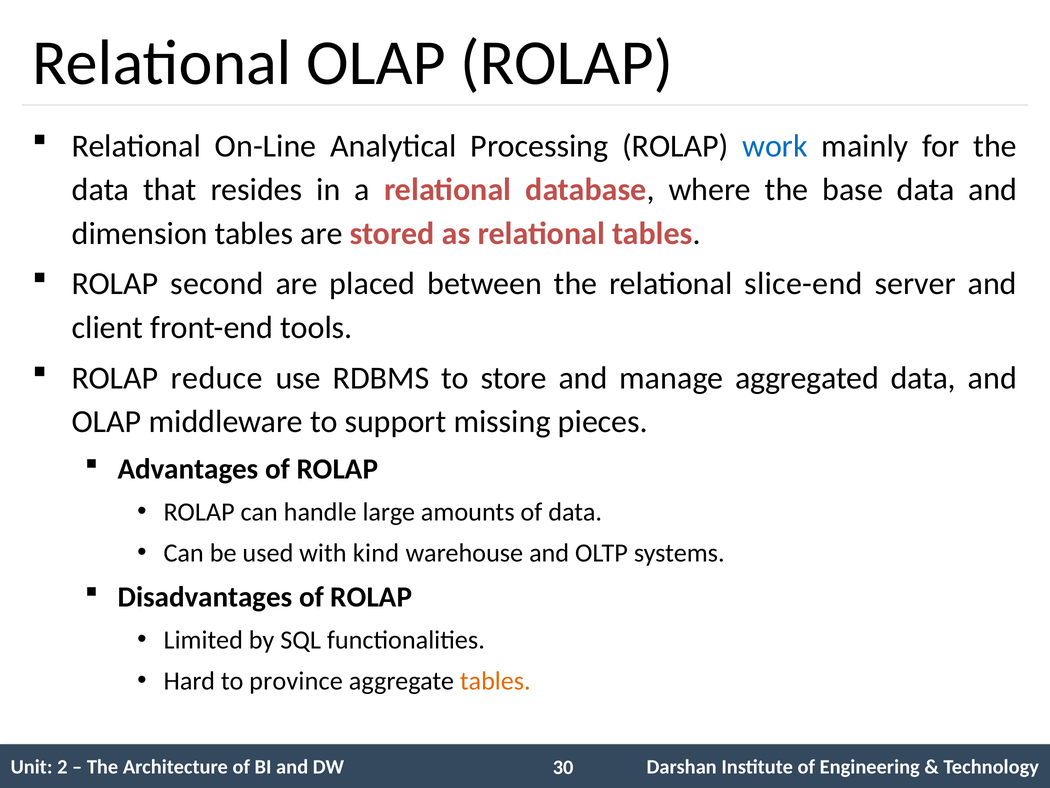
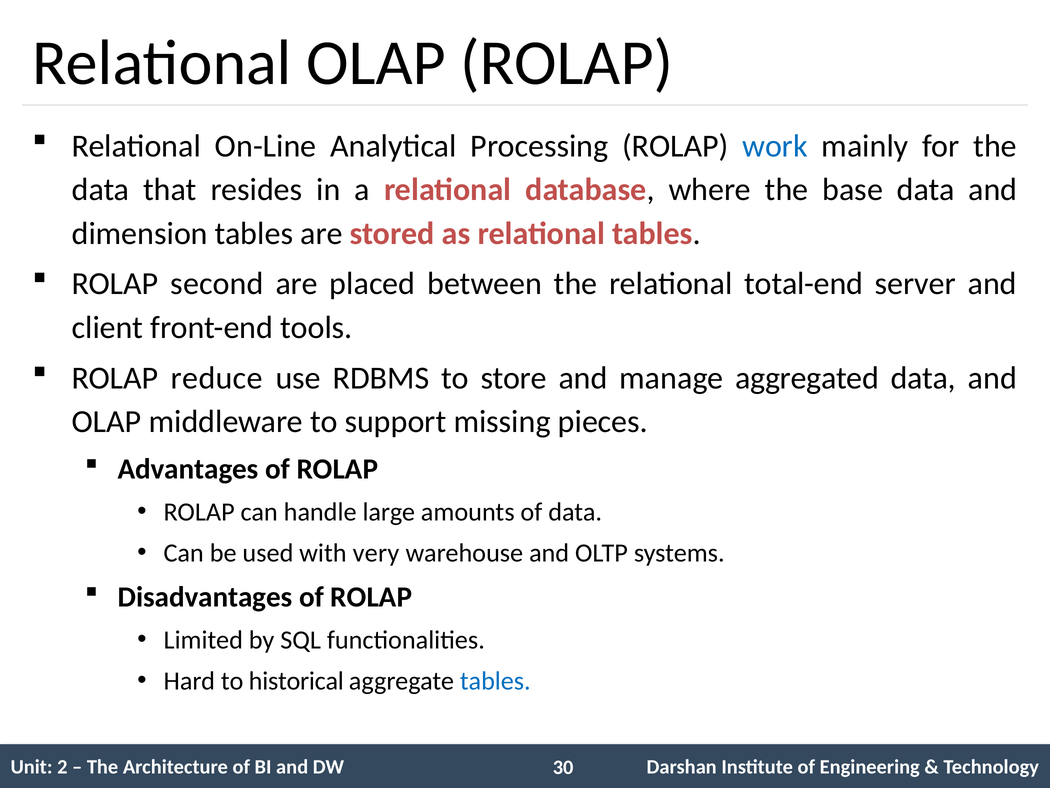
slice-end: slice-end -> total-end
kind: kind -> very
province: province -> historical
tables at (495, 681) colour: orange -> blue
